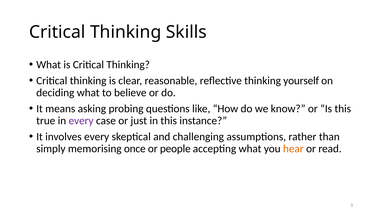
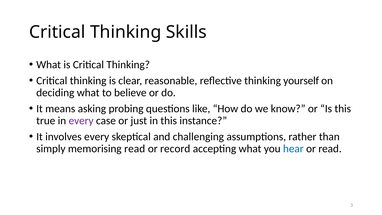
memorising once: once -> read
people: people -> record
hear colour: orange -> blue
